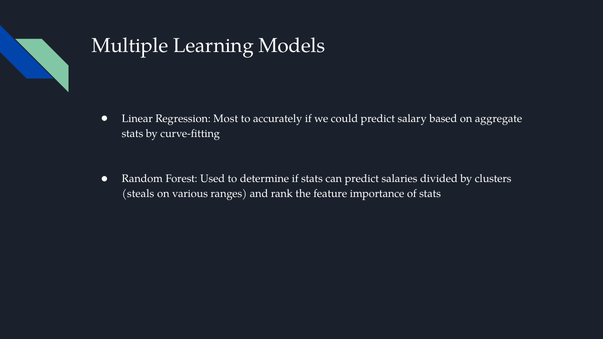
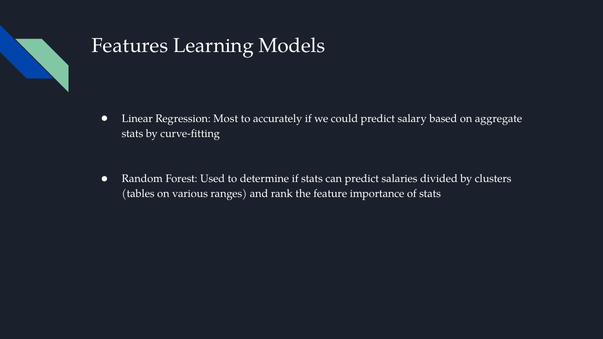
Multiple: Multiple -> Features
steals: steals -> tables
